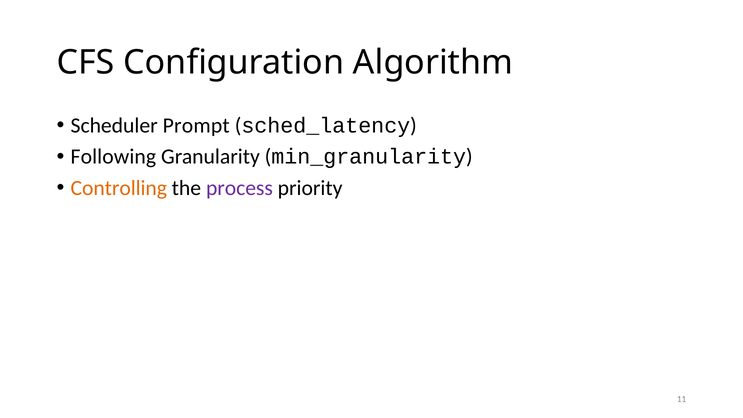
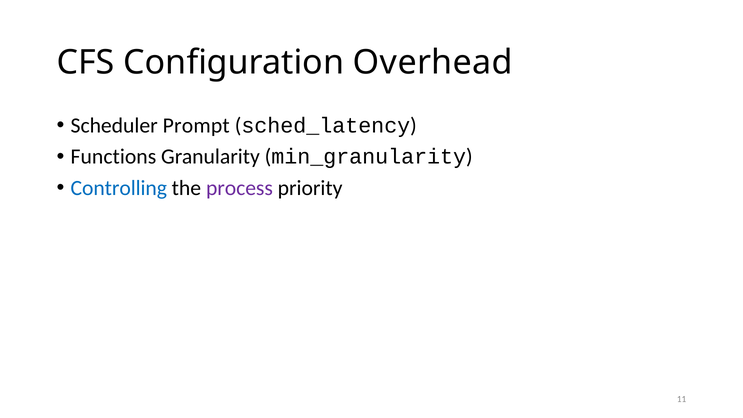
Algorithm: Algorithm -> Overhead
Following: Following -> Functions
Controlling colour: orange -> blue
